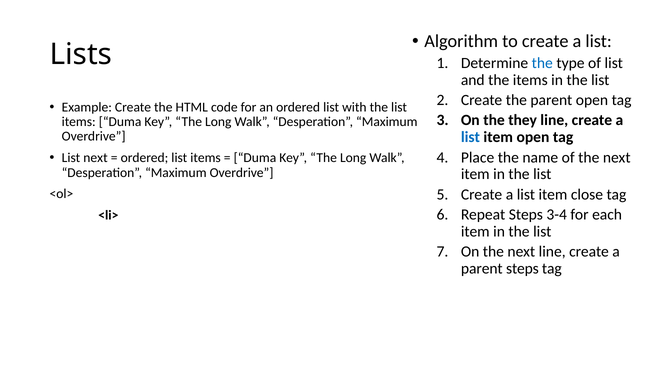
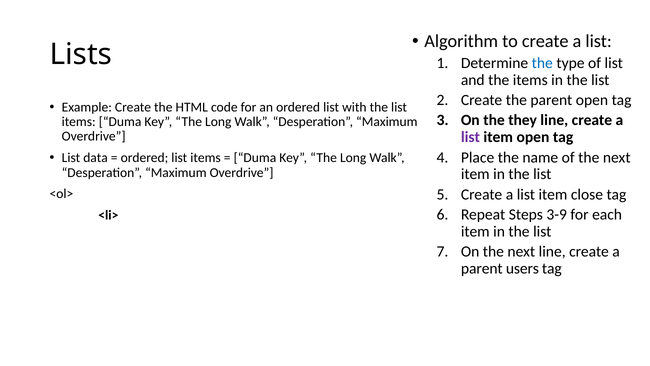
list at (470, 137) colour: blue -> purple
List next: next -> data
3-4: 3-4 -> 3-9
parent steps: steps -> users
